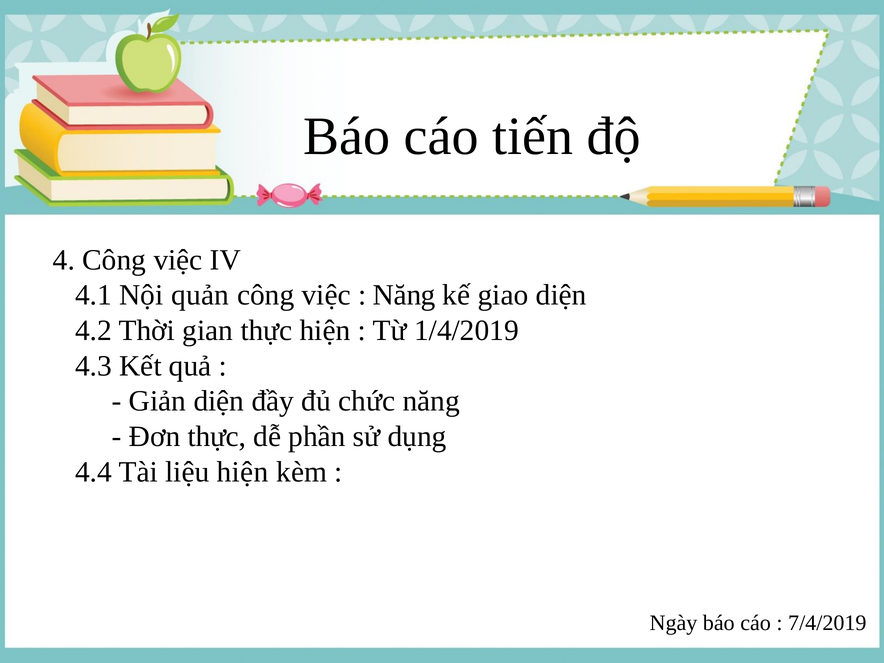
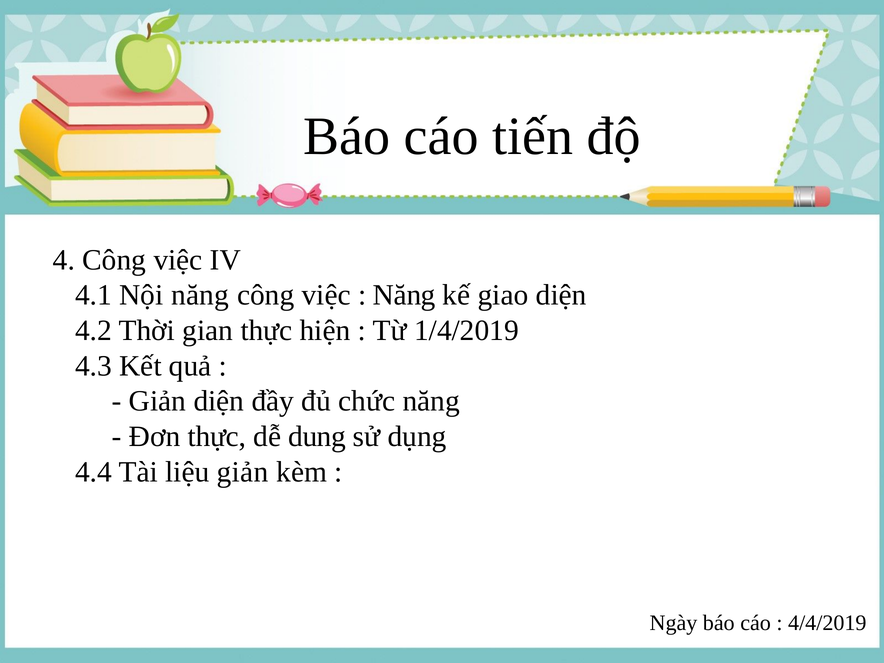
Nội quản: quản -> năng
phần: phần -> dung
liệu hiện: hiện -> giản
7/4/2019: 7/4/2019 -> 4/4/2019
